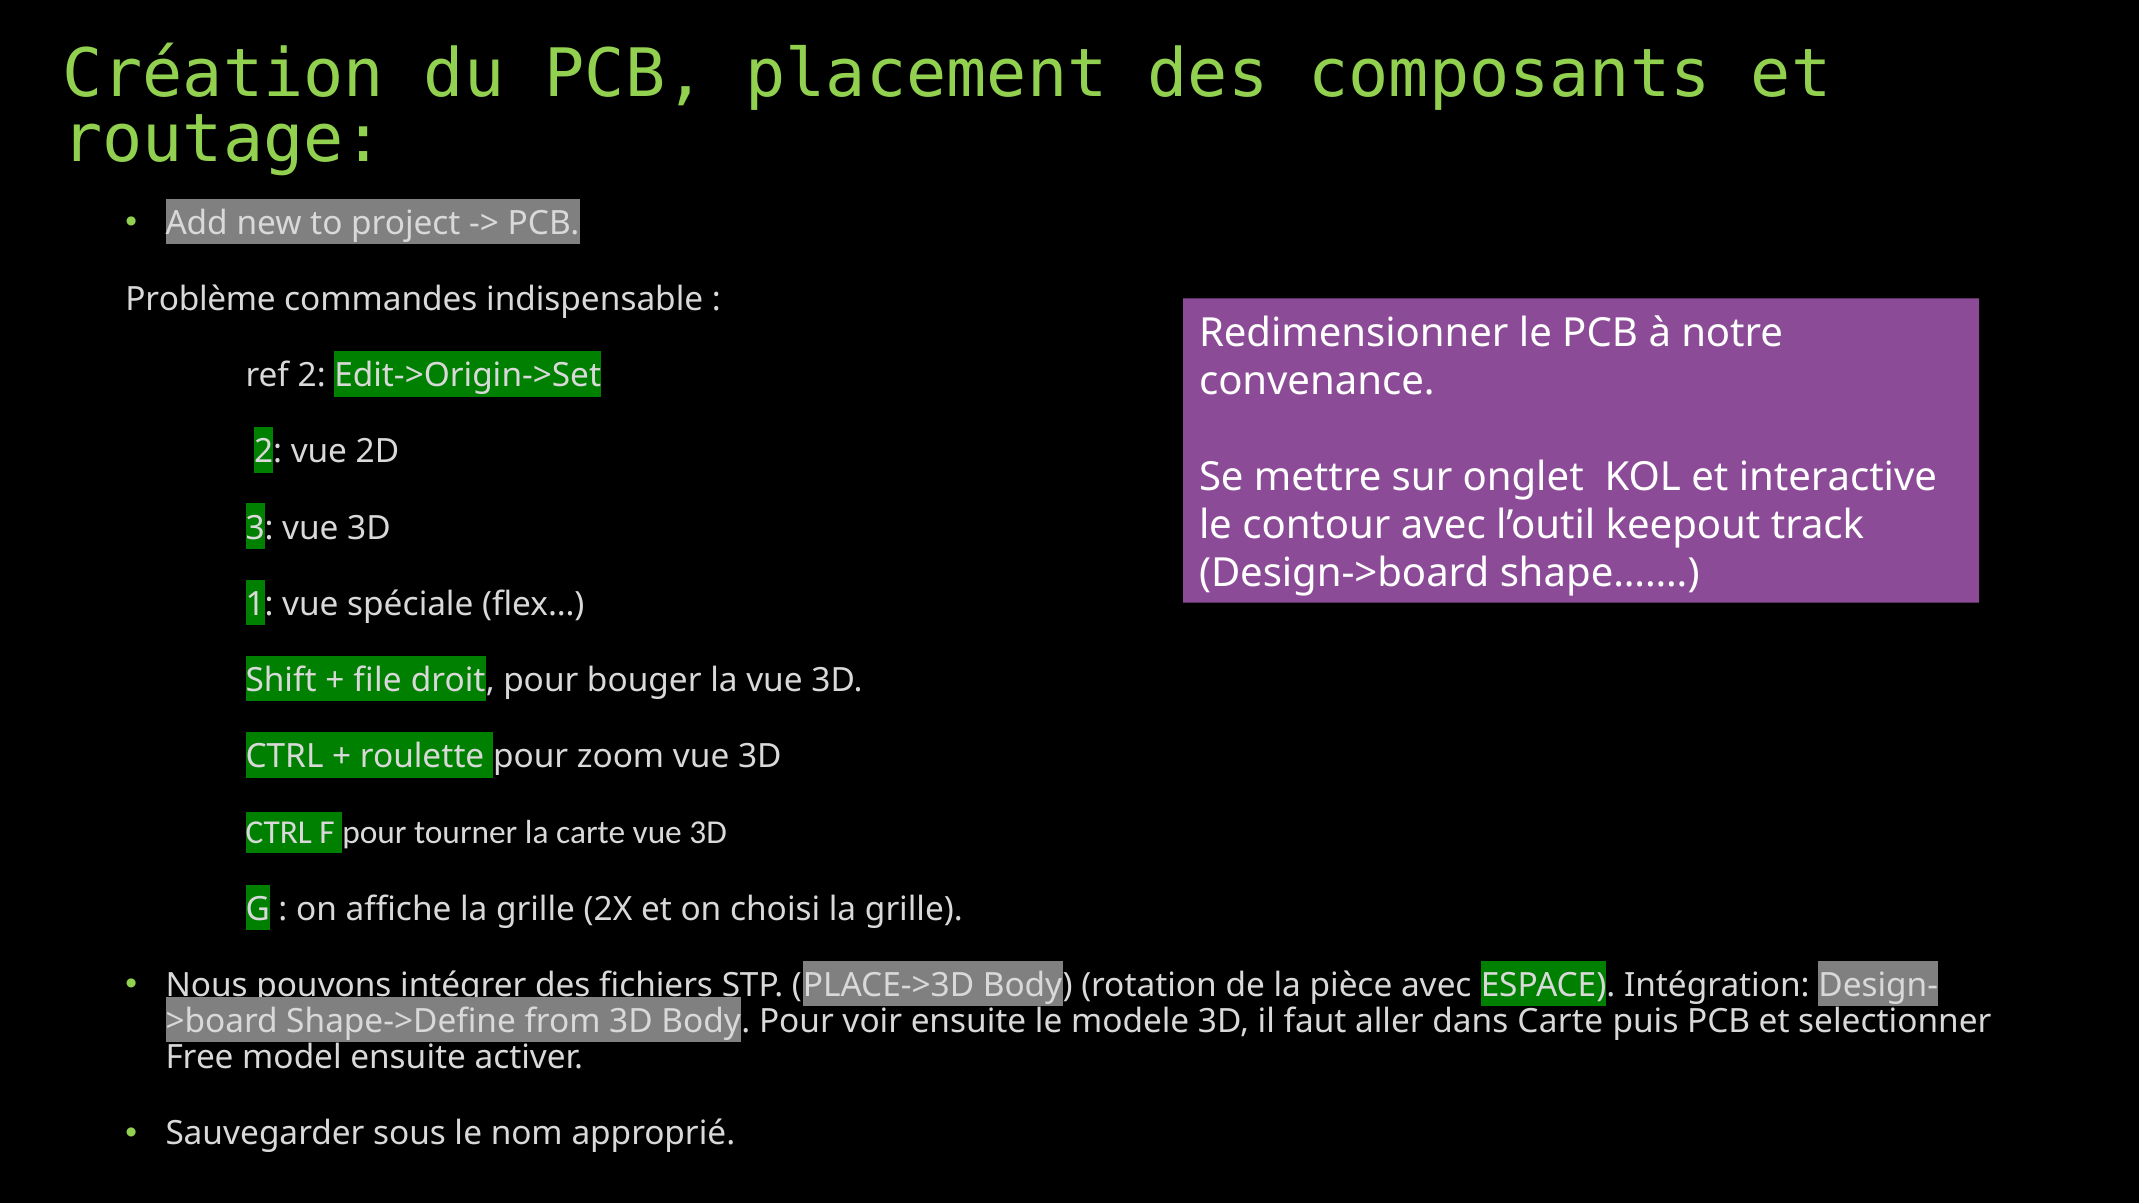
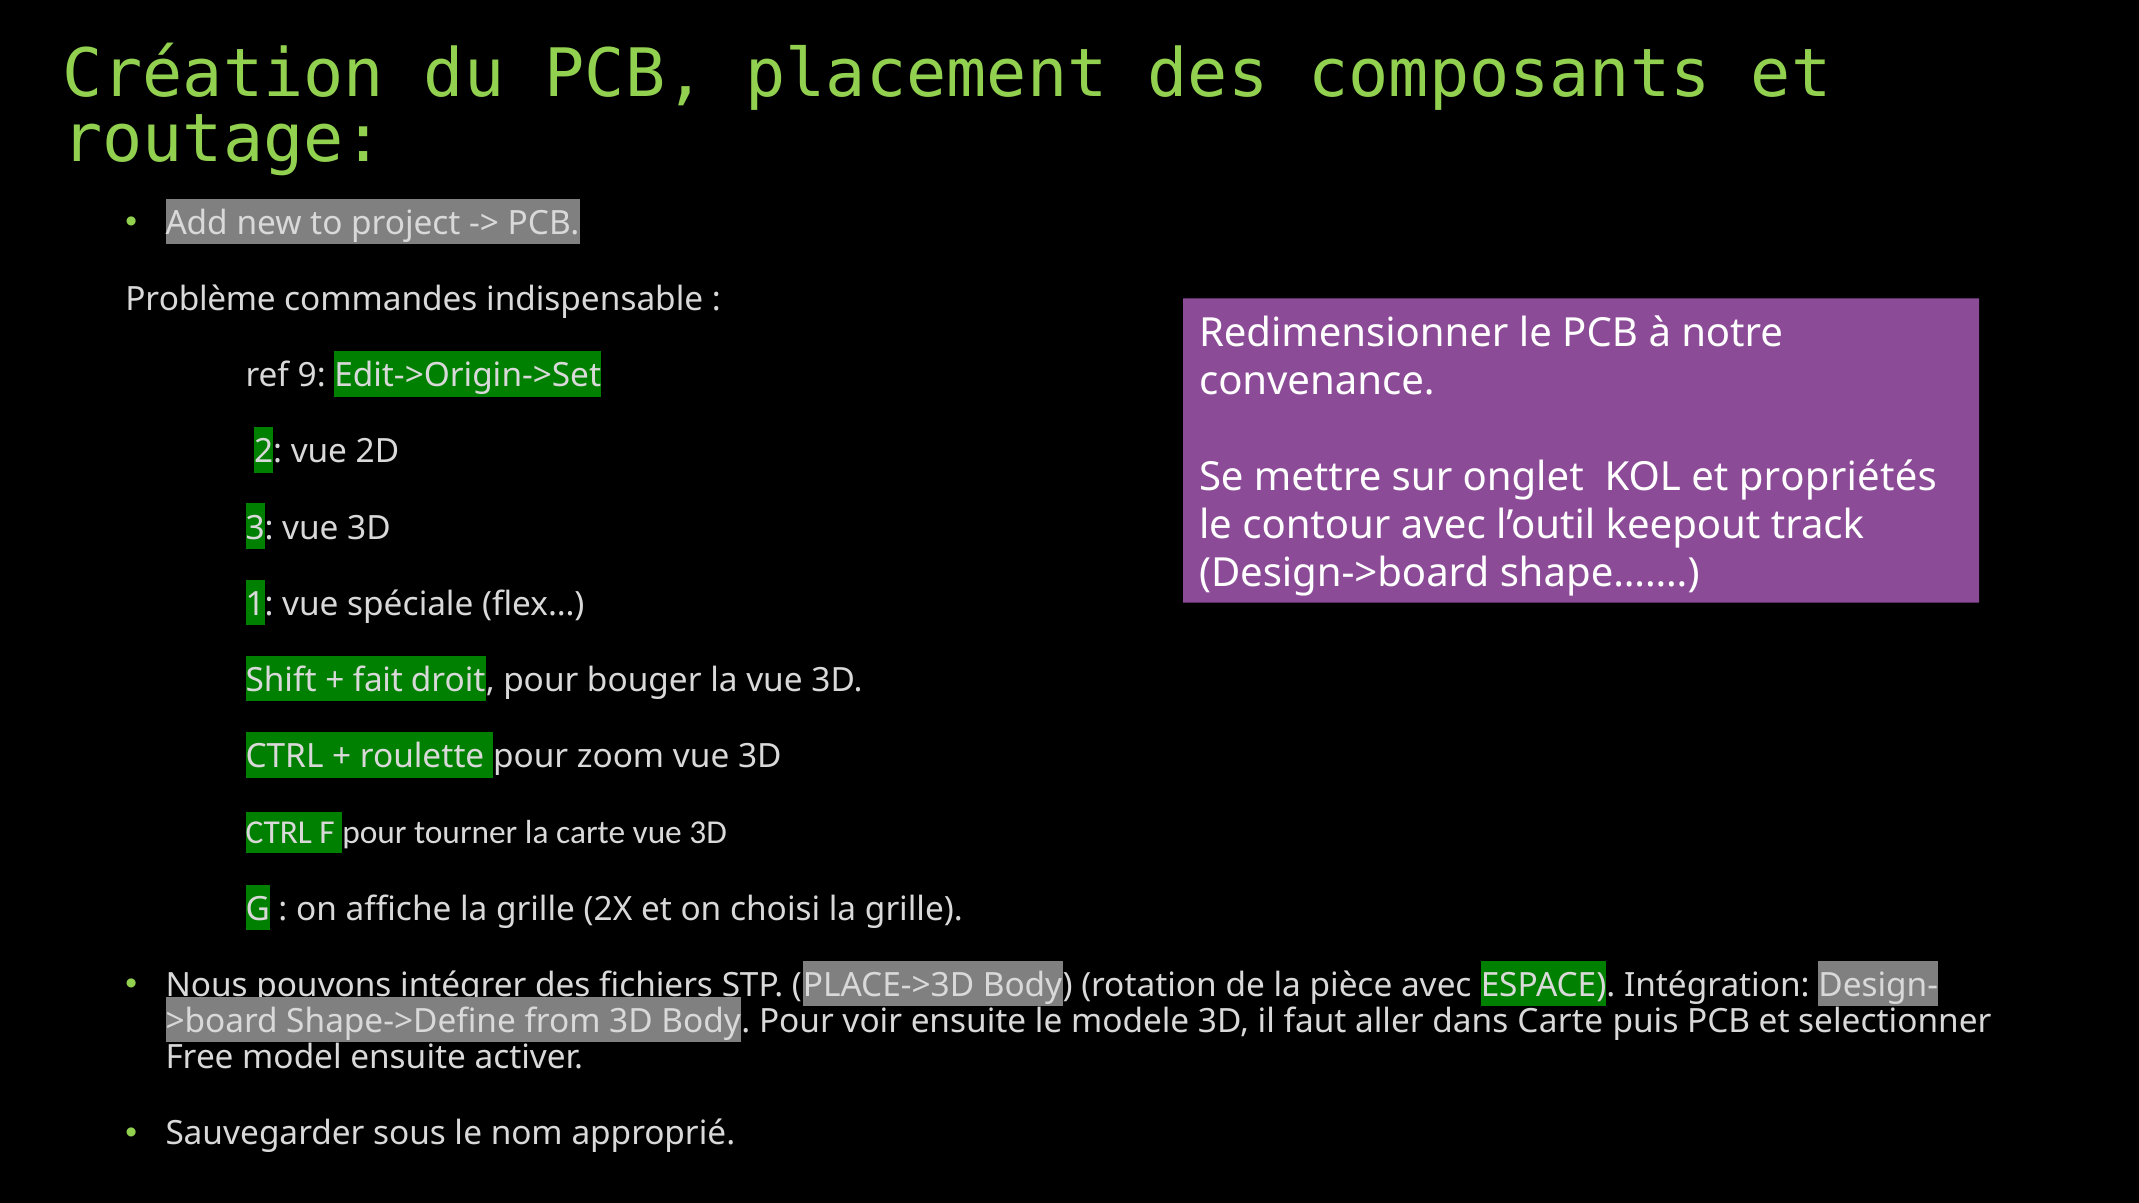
ref 2: 2 -> 9
interactive: interactive -> propriétés
file: file -> fait
